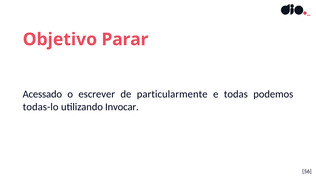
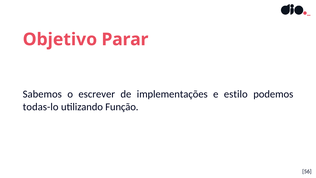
Acessado: Acessado -> Sabemos
particularmente: particularmente -> implementações
todas: todas -> estilo
Invocar: Invocar -> Função
